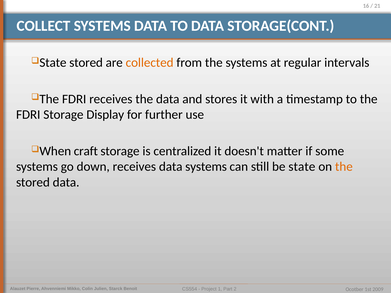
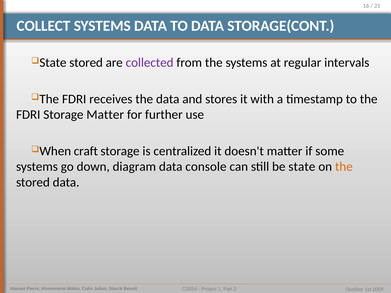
collected colour: orange -> purple
Storage Display: Display -> Matter
down receives: receives -> diagram
data systems: systems -> console
